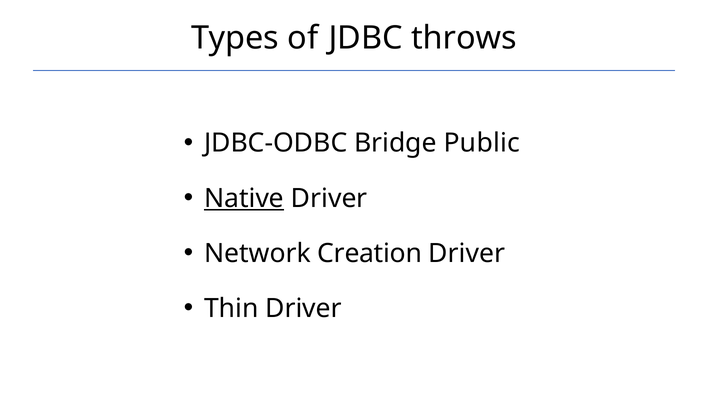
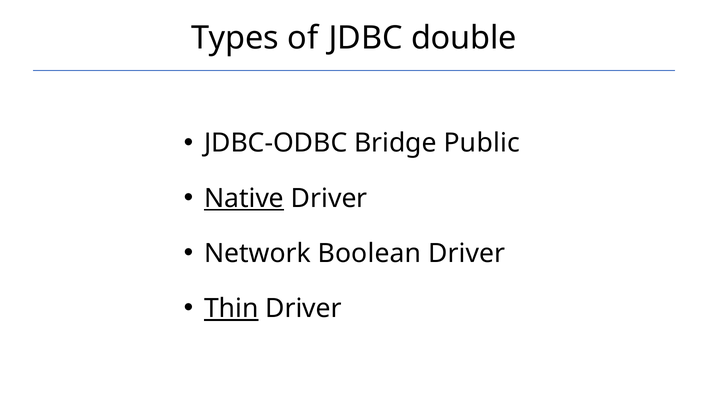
throws: throws -> double
Creation: Creation -> Boolean
Thin underline: none -> present
